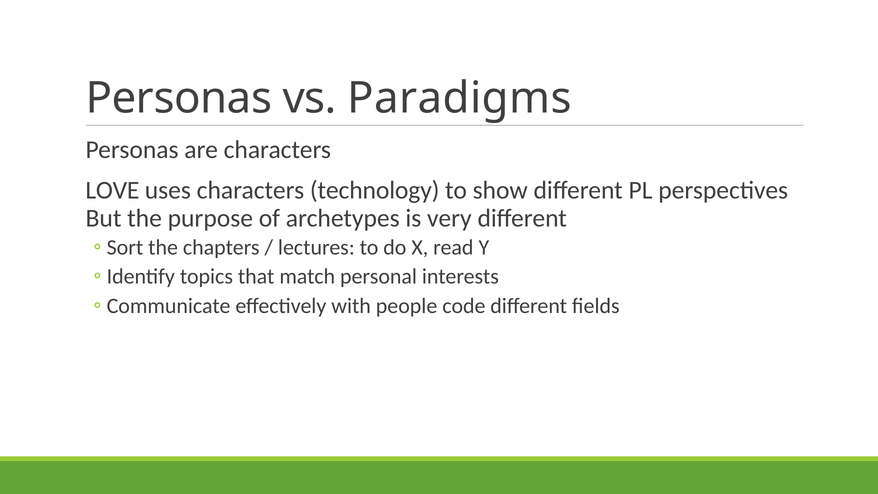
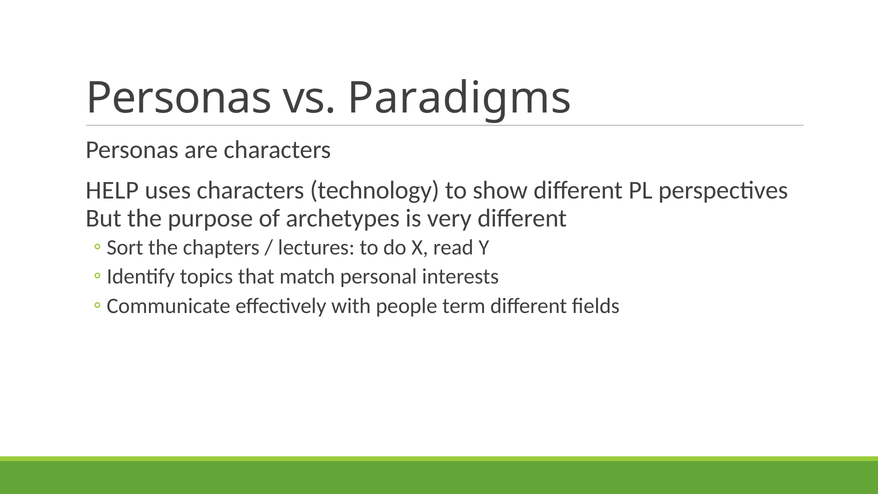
LOVE: LOVE -> HELP
code: code -> term
